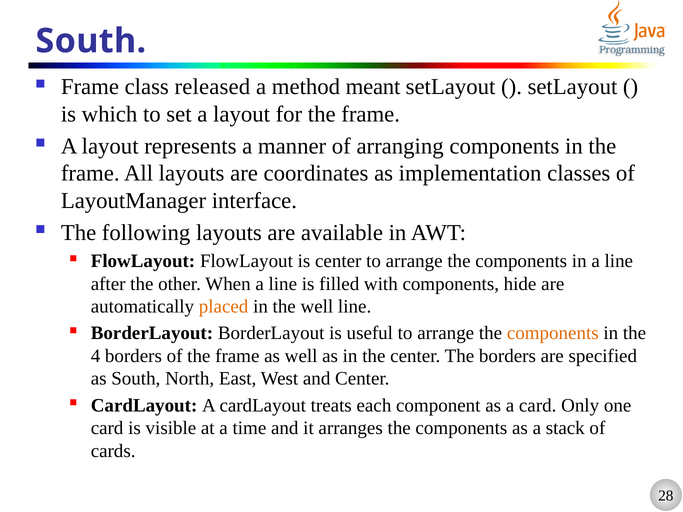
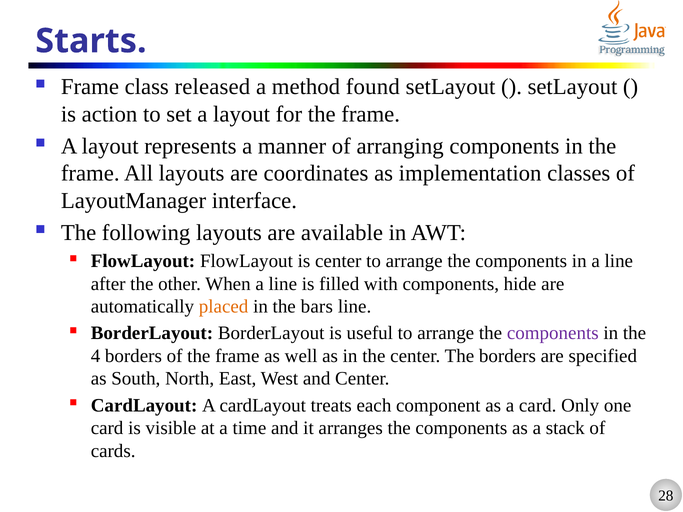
South at (91, 41): South -> Starts
meant: meant -> found
which: which -> action
the well: well -> bars
components at (553, 333) colour: orange -> purple
